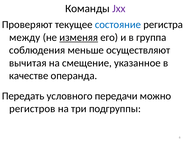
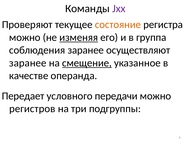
состояние colour: blue -> orange
между at (25, 37): между -> можно
соблюдения меньше: меньше -> заранее
вычитая at (28, 63): вычитая -> заранее
смещение underline: none -> present
Передать: Передать -> Передает
